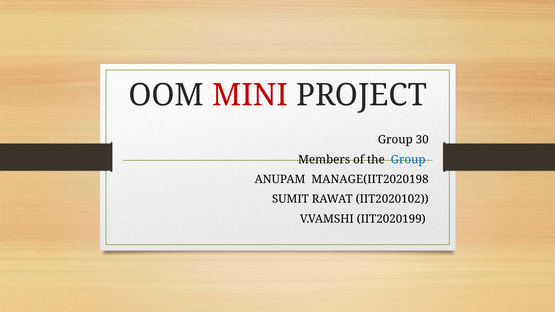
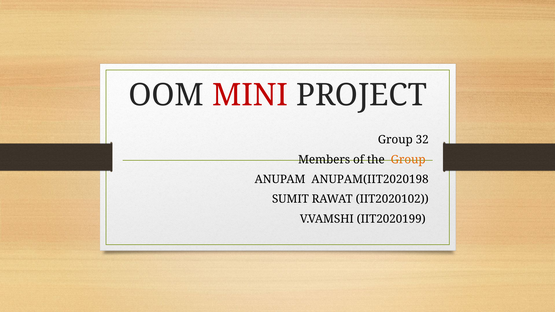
30: 30 -> 32
Group at (408, 160) colour: blue -> orange
MANAGE(IIT2020198: MANAGE(IIT2020198 -> ANUPAM(IIT2020198
